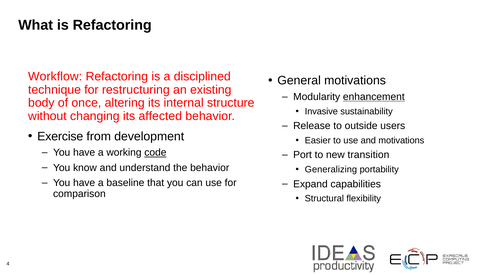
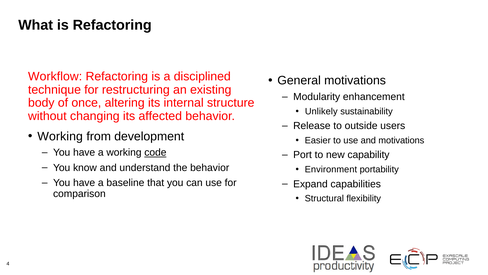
enhancement underline: present -> none
Invasive: Invasive -> Unlikely
Exercise at (60, 136): Exercise -> Working
transition: transition -> capability
Generalizing: Generalizing -> Environment
